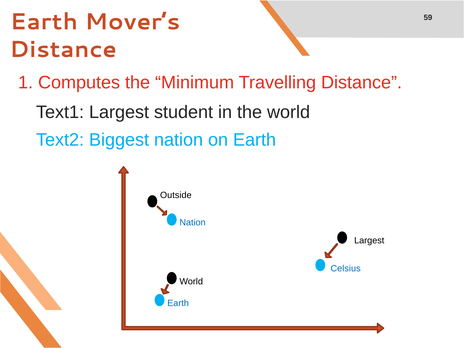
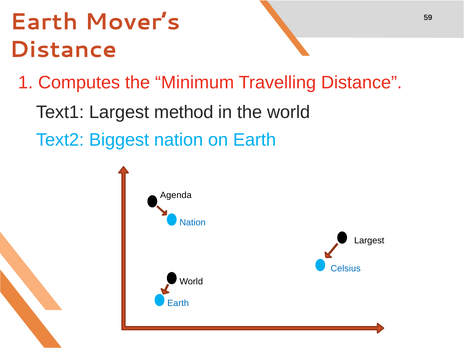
student: student -> method
Outside: Outside -> Agenda
